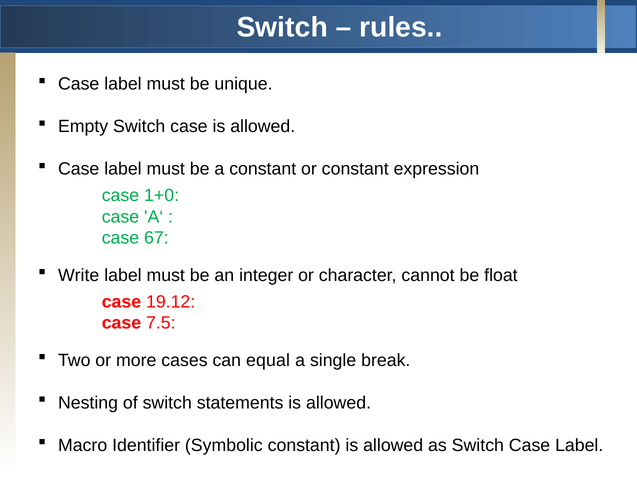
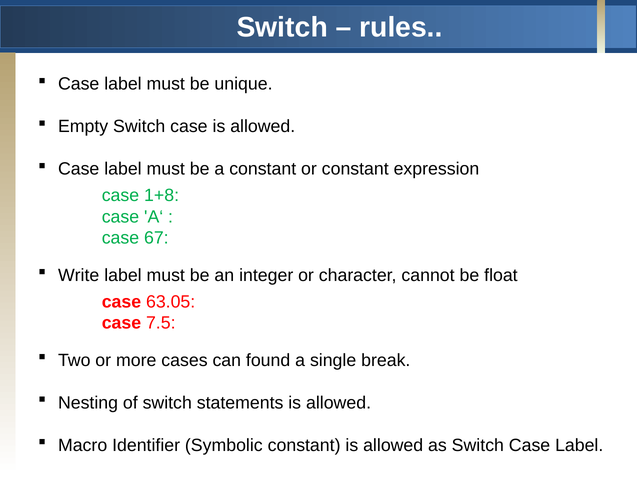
1+0: 1+0 -> 1+8
19.12: 19.12 -> 63.05
equal: equal -> found
